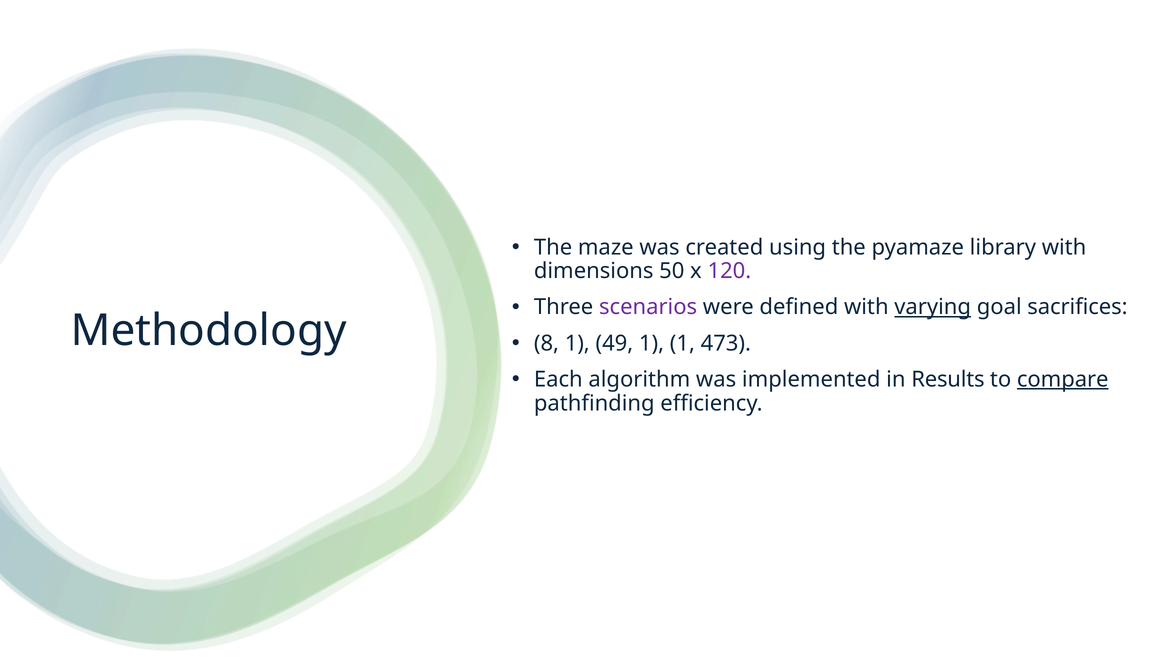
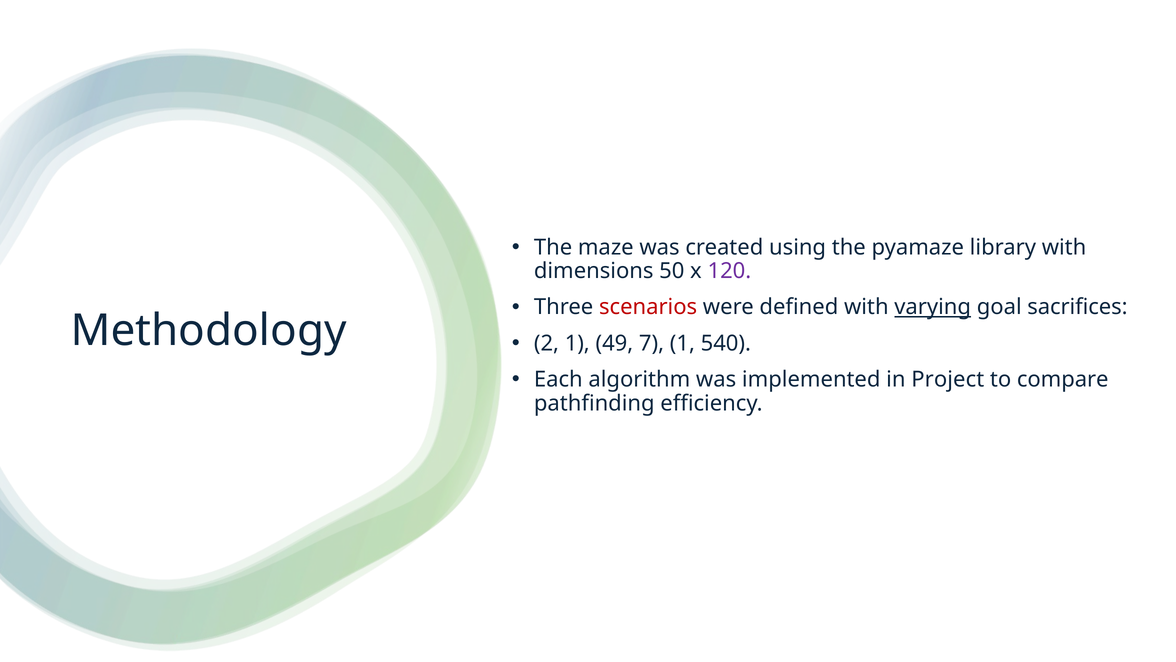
scenarios colour: purple -> red
8: 8 -> 2
49 1: 1 -> 7
473: 473 -> 540
Results: Results -> Project
compare underline: present -> none
